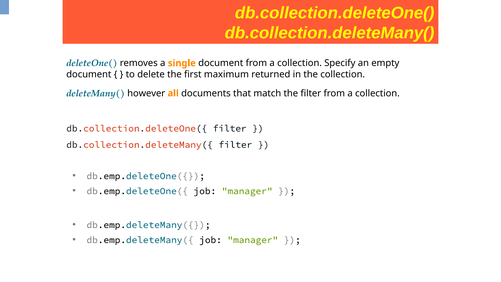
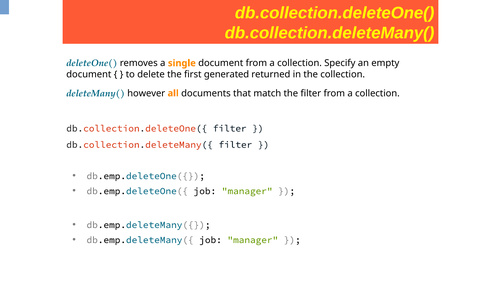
maximum: maximum -> generated
